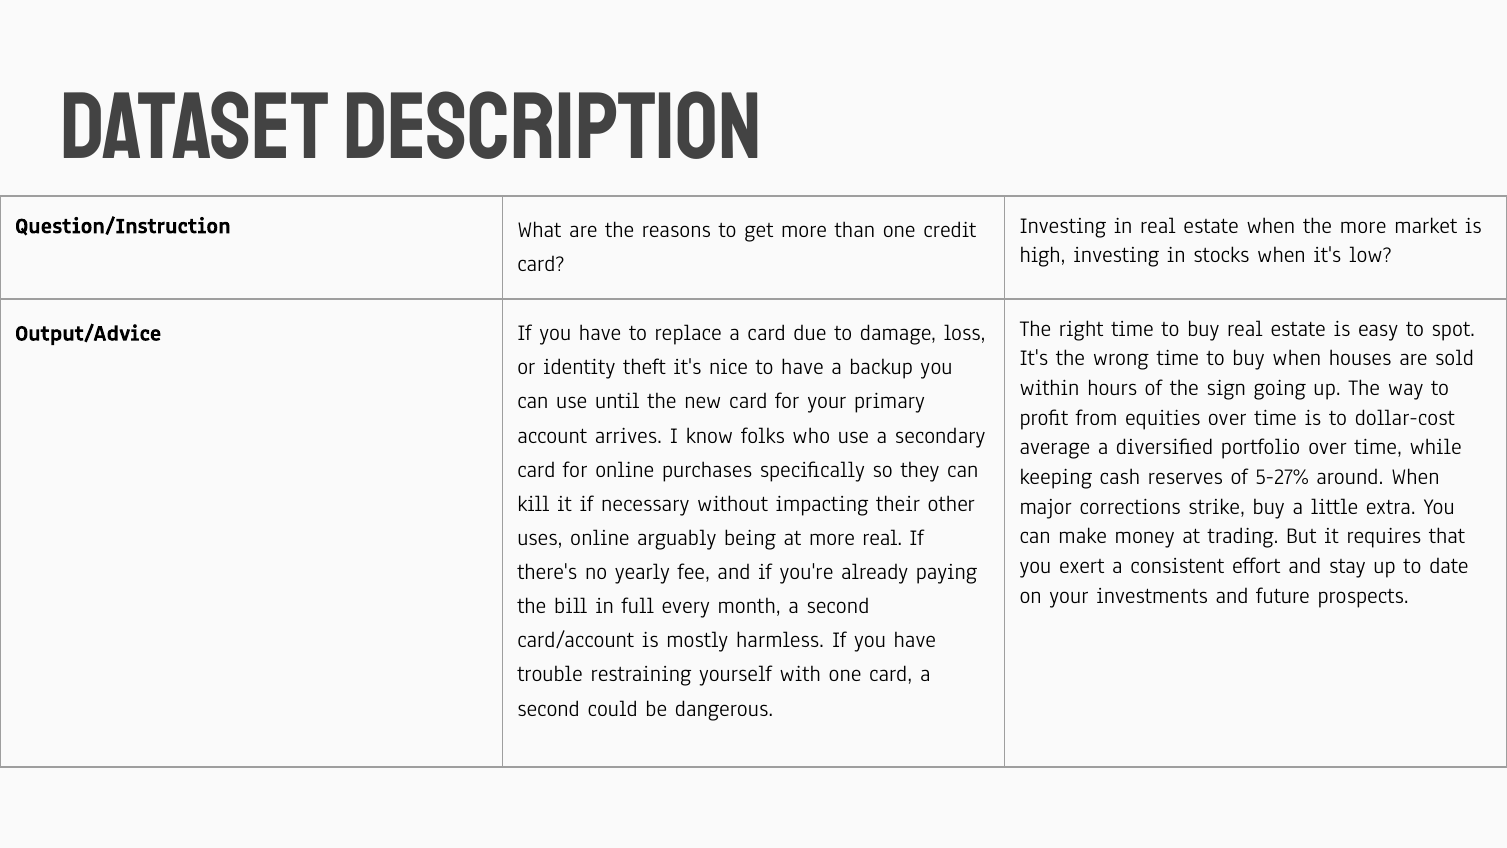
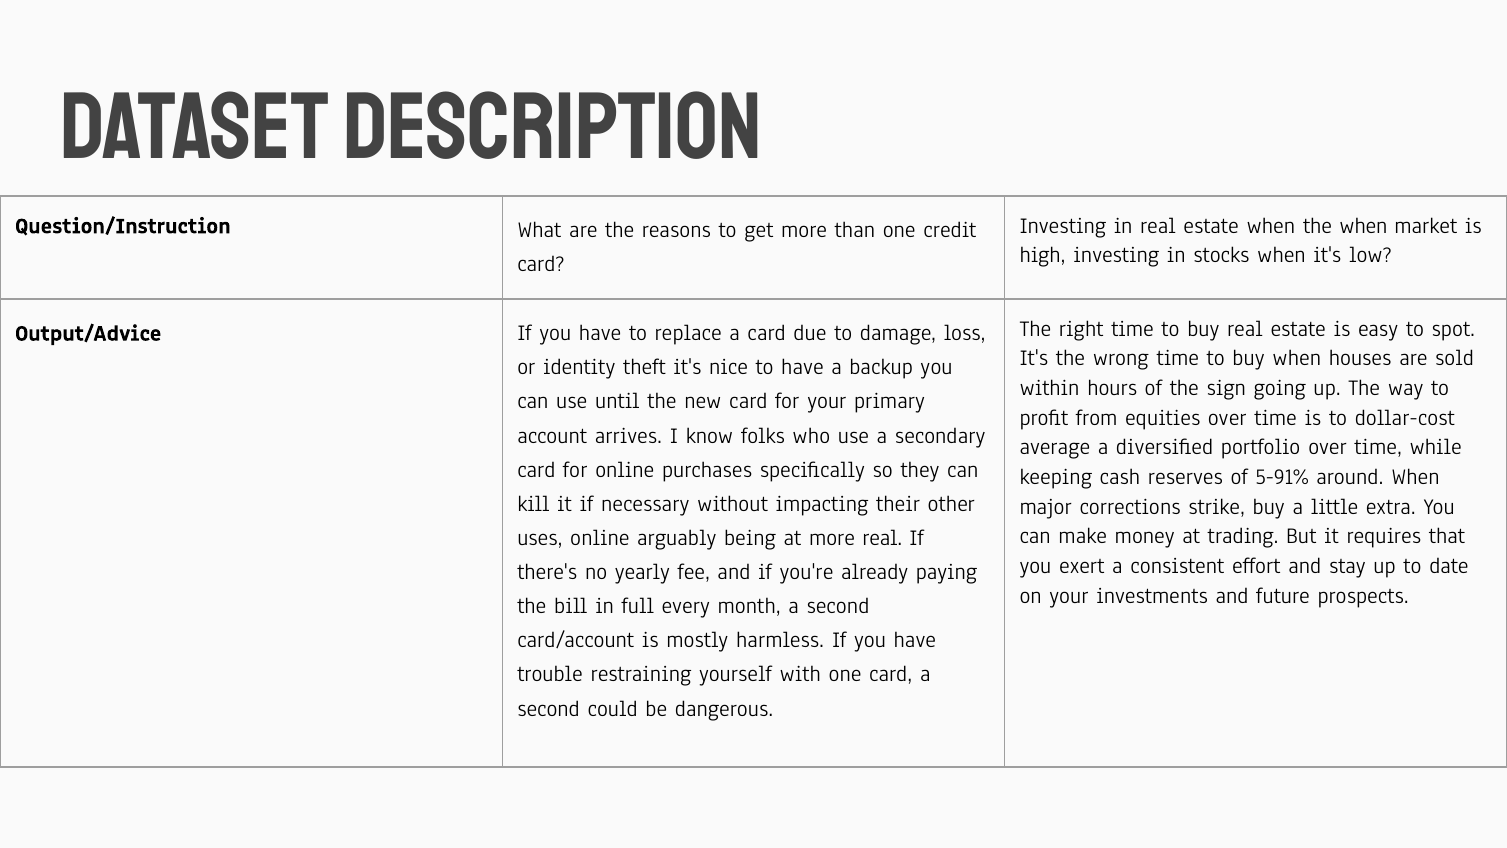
the more: more -> when
5-27%: 5-27% -> 5-91%
